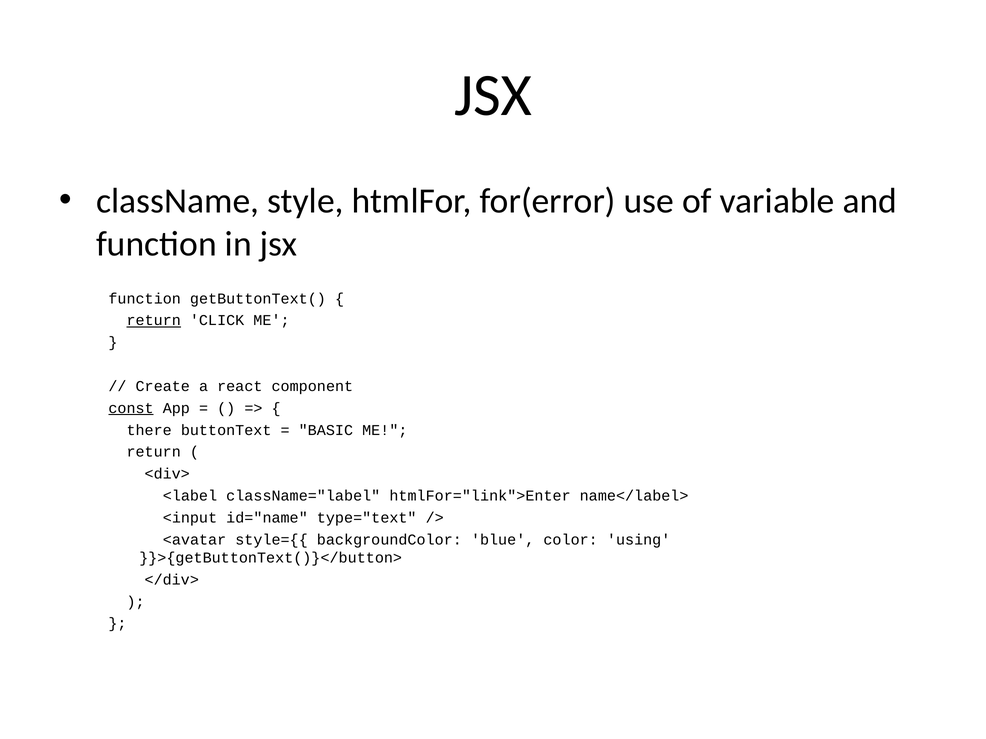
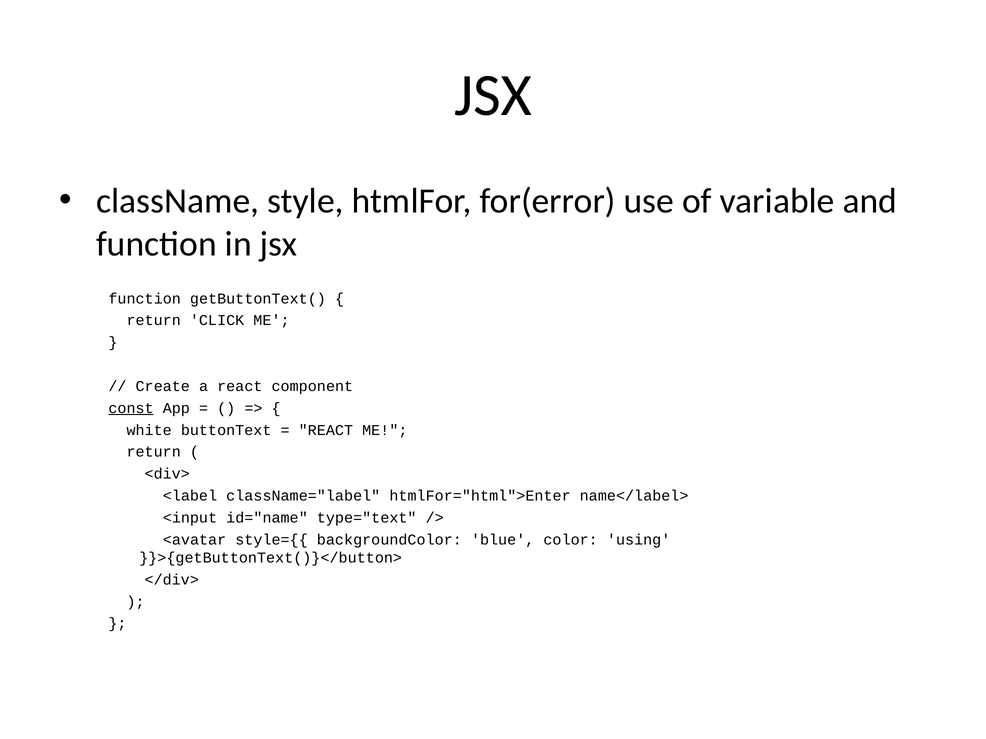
return at (154, 321) underline: present -> none
there: there -> white
BASIC at (326, 430): BASIC -> REACT
htmlFor="link">Enter: htmlFor="link">Enter -> htmlFor="html">Enter
